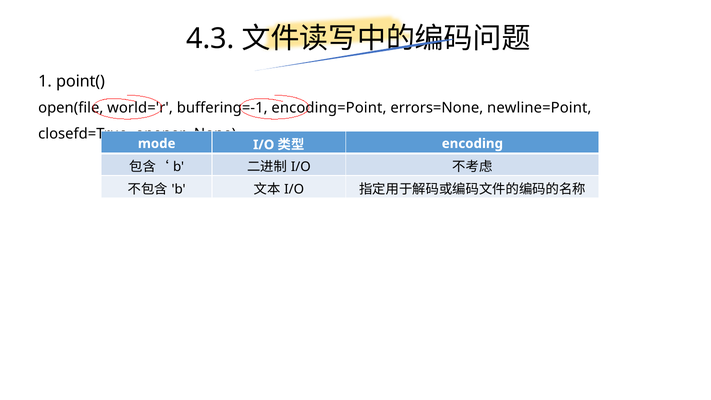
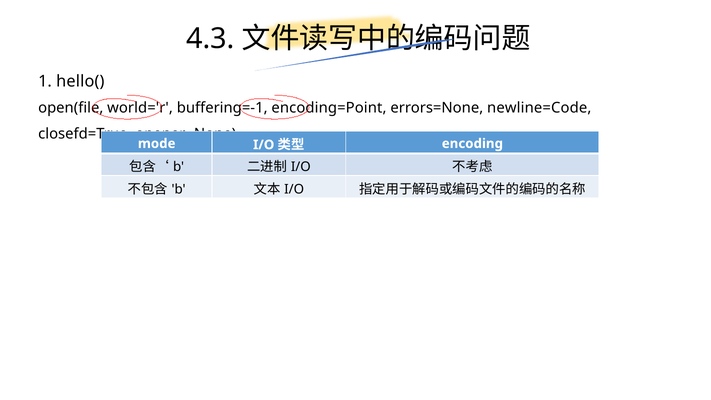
point(: point( -> hello(
newline=Point: newline=Point -> newline=Code
